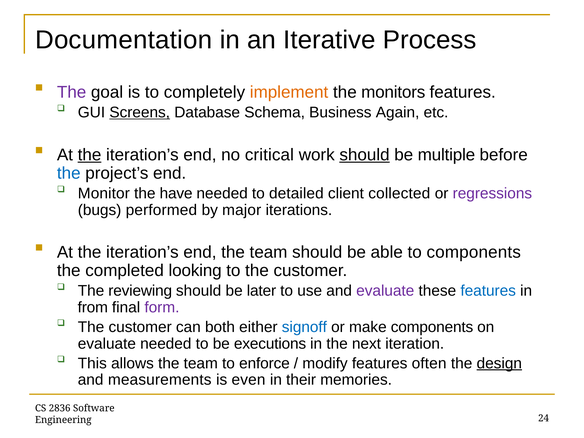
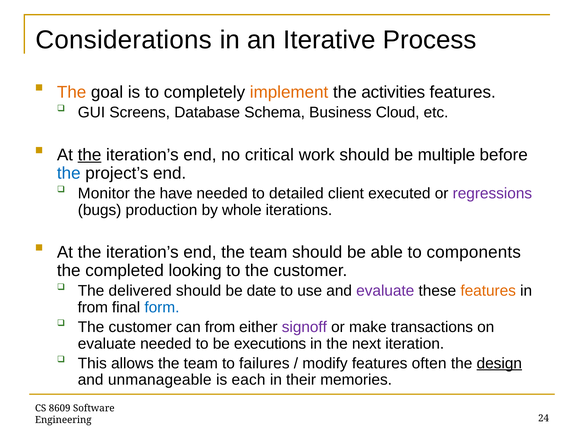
Documentation: Documentation -> Considerations
The at (72, 92) colour: purple -> orange
monitors: monitors -> activities
Screens underline: present -> none
Again: Again -> Cloud
should at (365, 155) underline: present -> none
collected: collected -> executed
performed: performed -> production
major: major -> whole
reviewing: reviewing -> delivered
later: later -> date
features at (488, 291) colour: blue -> orange
form colour: purple -> blue
can both: both -> from
signoff colour: blue -> purple
make components: components -> transactions
enforce: enforce -> failures
measurements: measurements -> unmanageable
even: even -> each
2836: 2836 -> 8609
